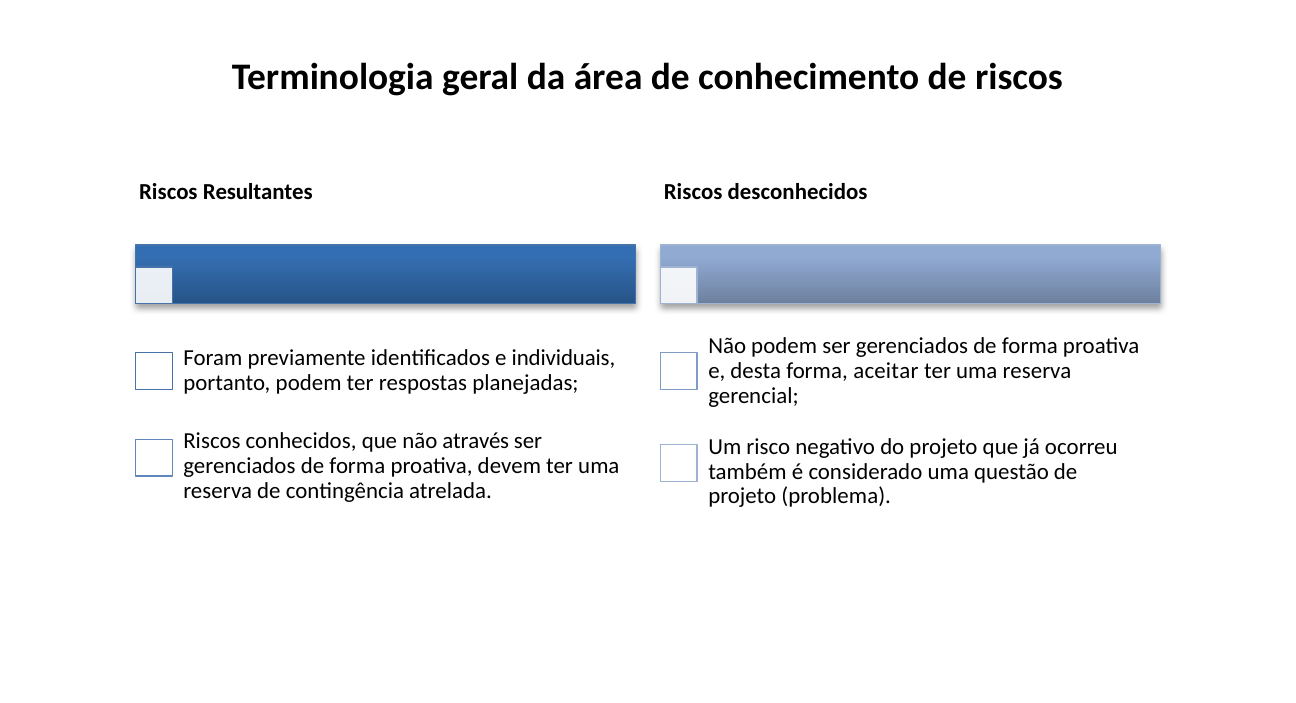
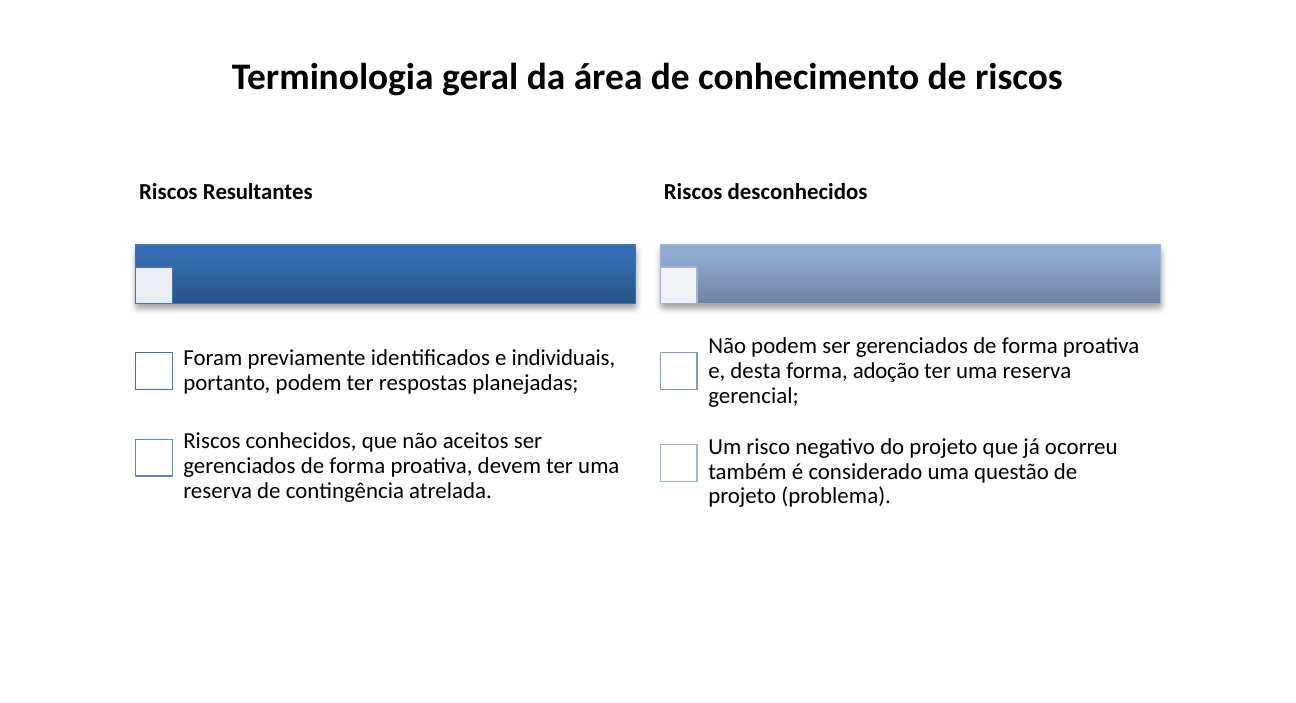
aceitar: aceitar -> adoção
através: através -> aceitos
